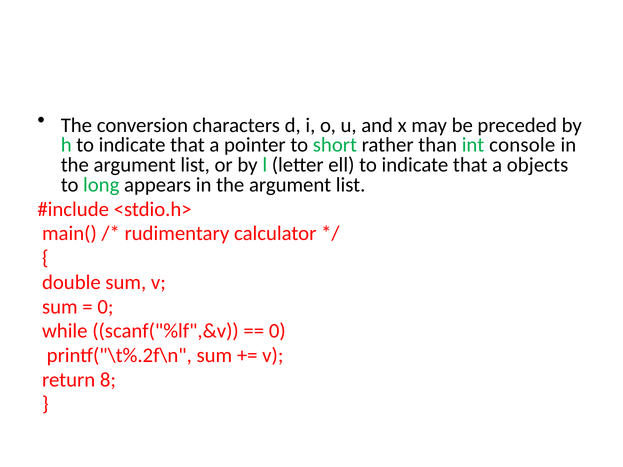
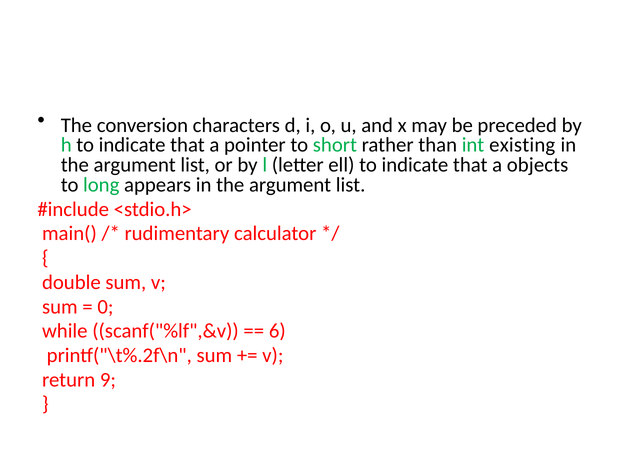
console: console -> existing
0 at (277, 331): 0 -> 6
8: 8 -> 9
